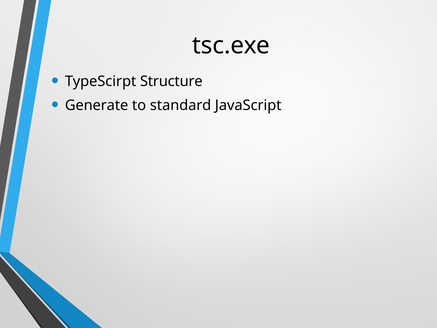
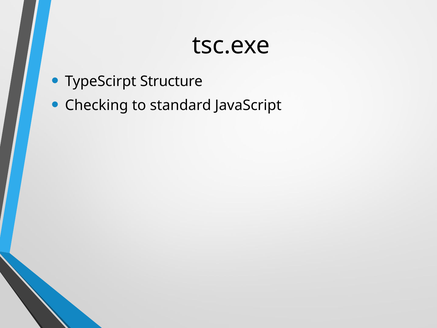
Generate: Generate -> Checking
